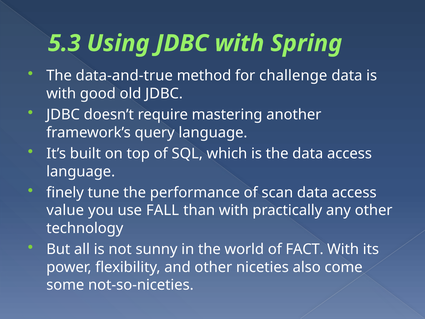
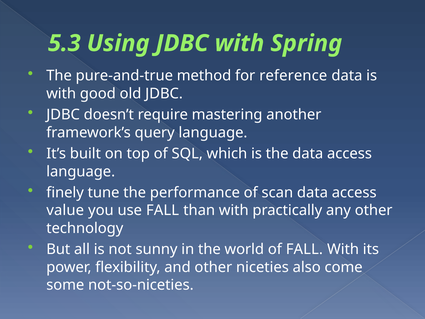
data-and-true: data-and-true -> pure-and-true
challenge: challenge -> reference
of FACT: FACT -> FALL
